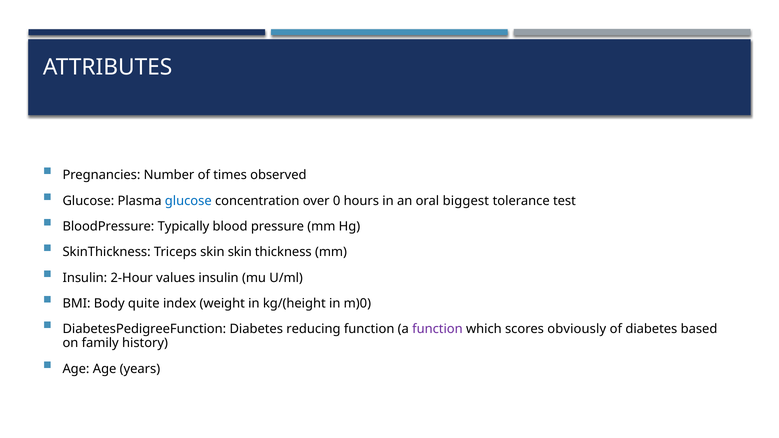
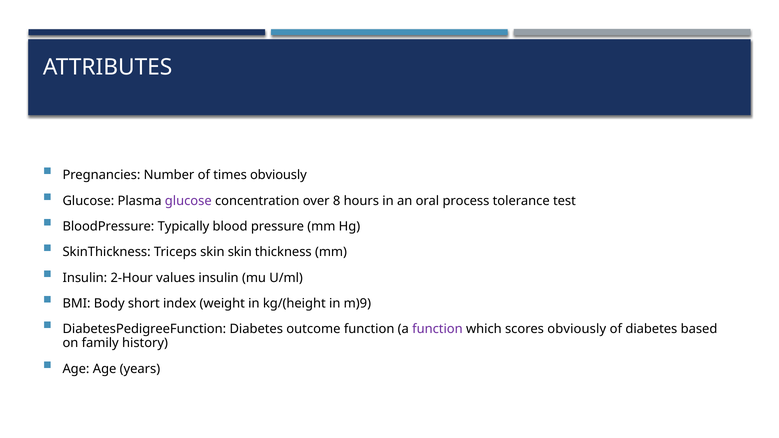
times observed: observed -> obviously
glucose at (188, 201) colour: blue -> purple
0: 0 -> 8
biggest: biggest -> process
quite: quite -> short
m)0: m)0 -> m)9
reducing: reducing -> outcome
